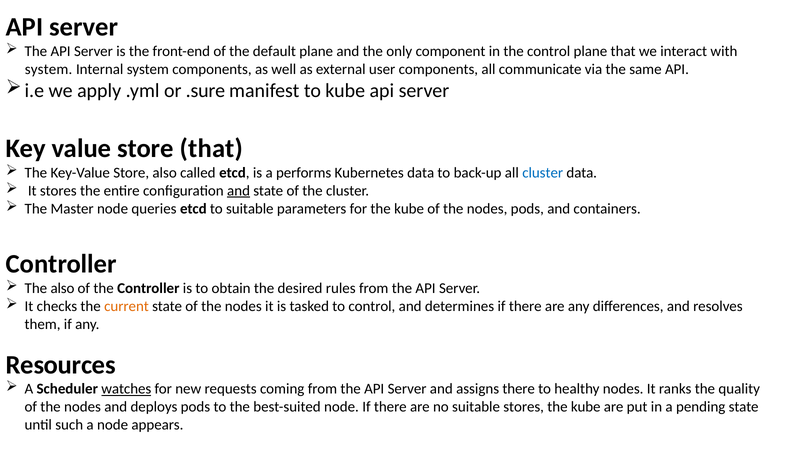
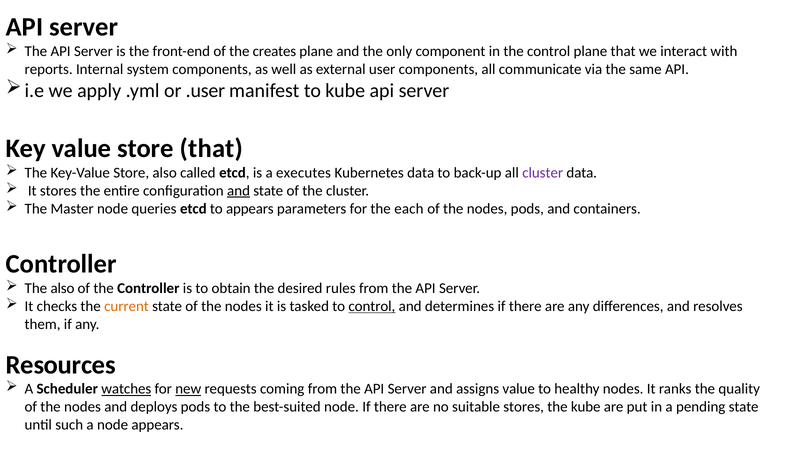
default: default -> creates
system at (49, 69): system -> reports
.sure: .sure -> .user
performs: performs -> executes
cluster at (543, 173) colour: blue -> purple
to suitable: suitable -> appears
for the kube: kube -> each
control at (372, 306) underline: none -> present
new underline: none -> present
assigns there: there -> value
